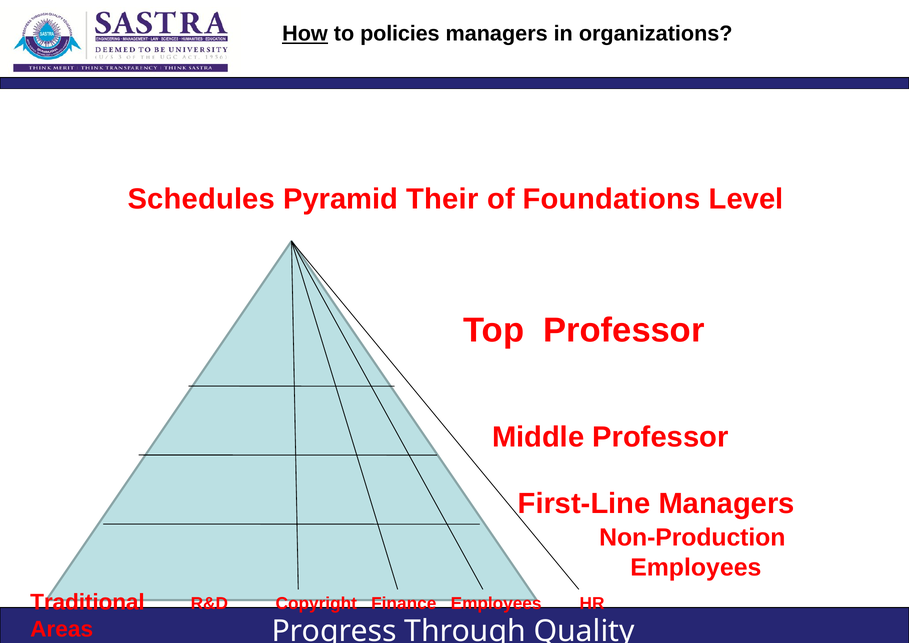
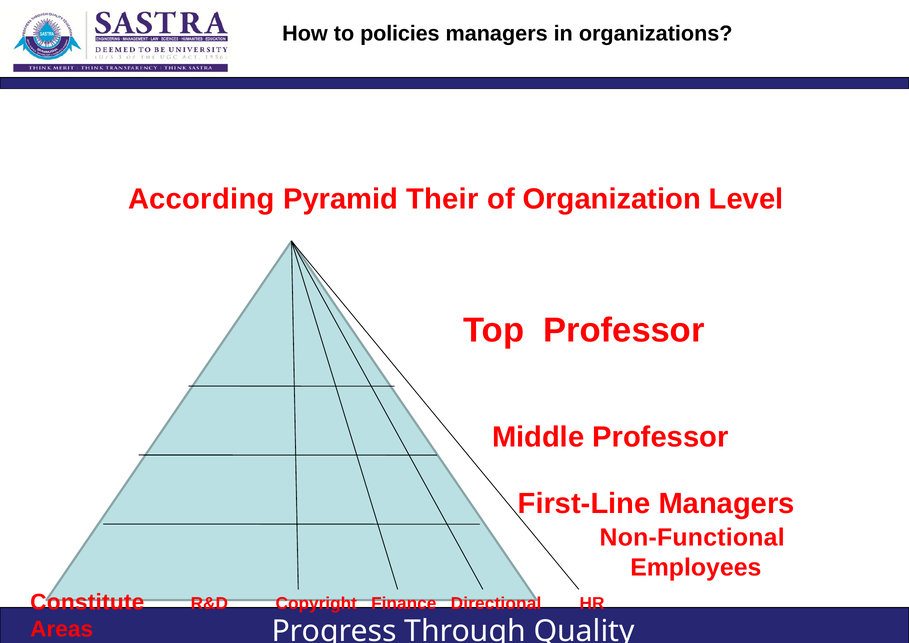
How underline: present -> none
Schedules: Schedules -> According
Foundations: Foundations -> Organization
Non-Production: Non-Production -> Non-Functional
Traditional: Traditional -> Constitute
Finance Employees: Employees -> Directional
